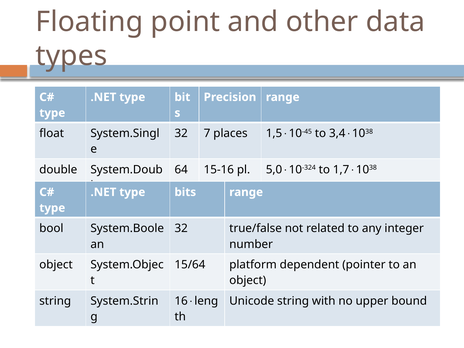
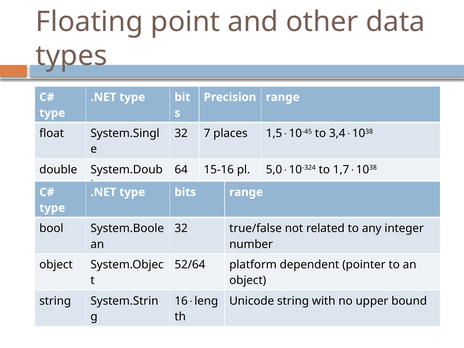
15/64: 15/64 -> 52/64
